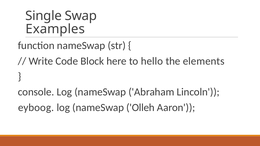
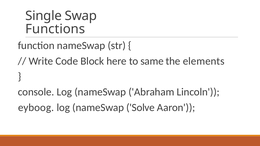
Examples: Examples -> Functions
hello: hello -> same
Olleh: Olleh -> Solve
